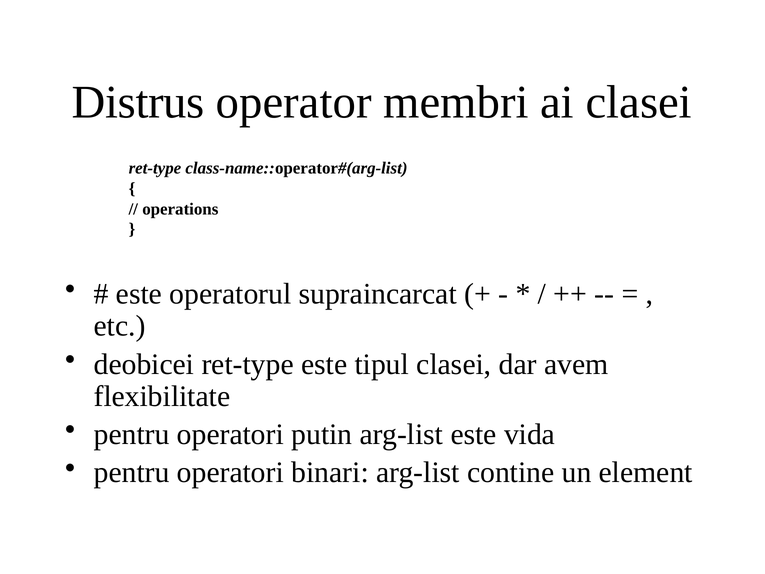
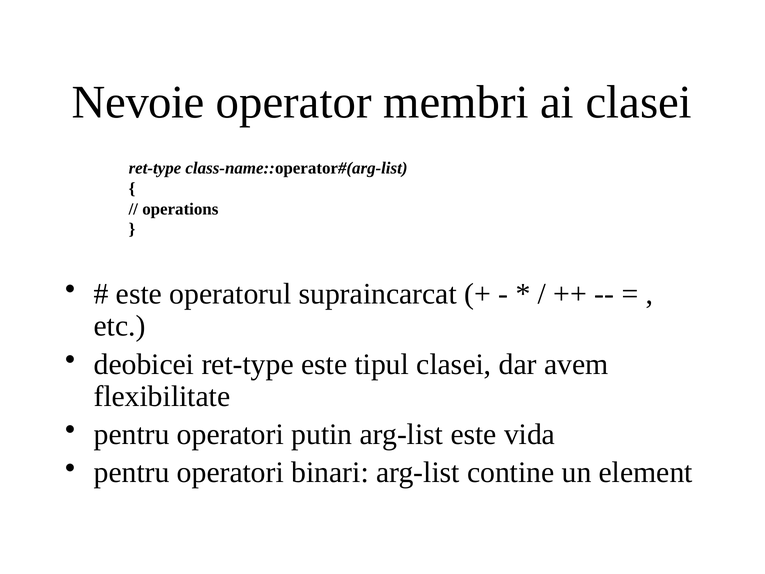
Distrus: Distrus -> Nevoie
